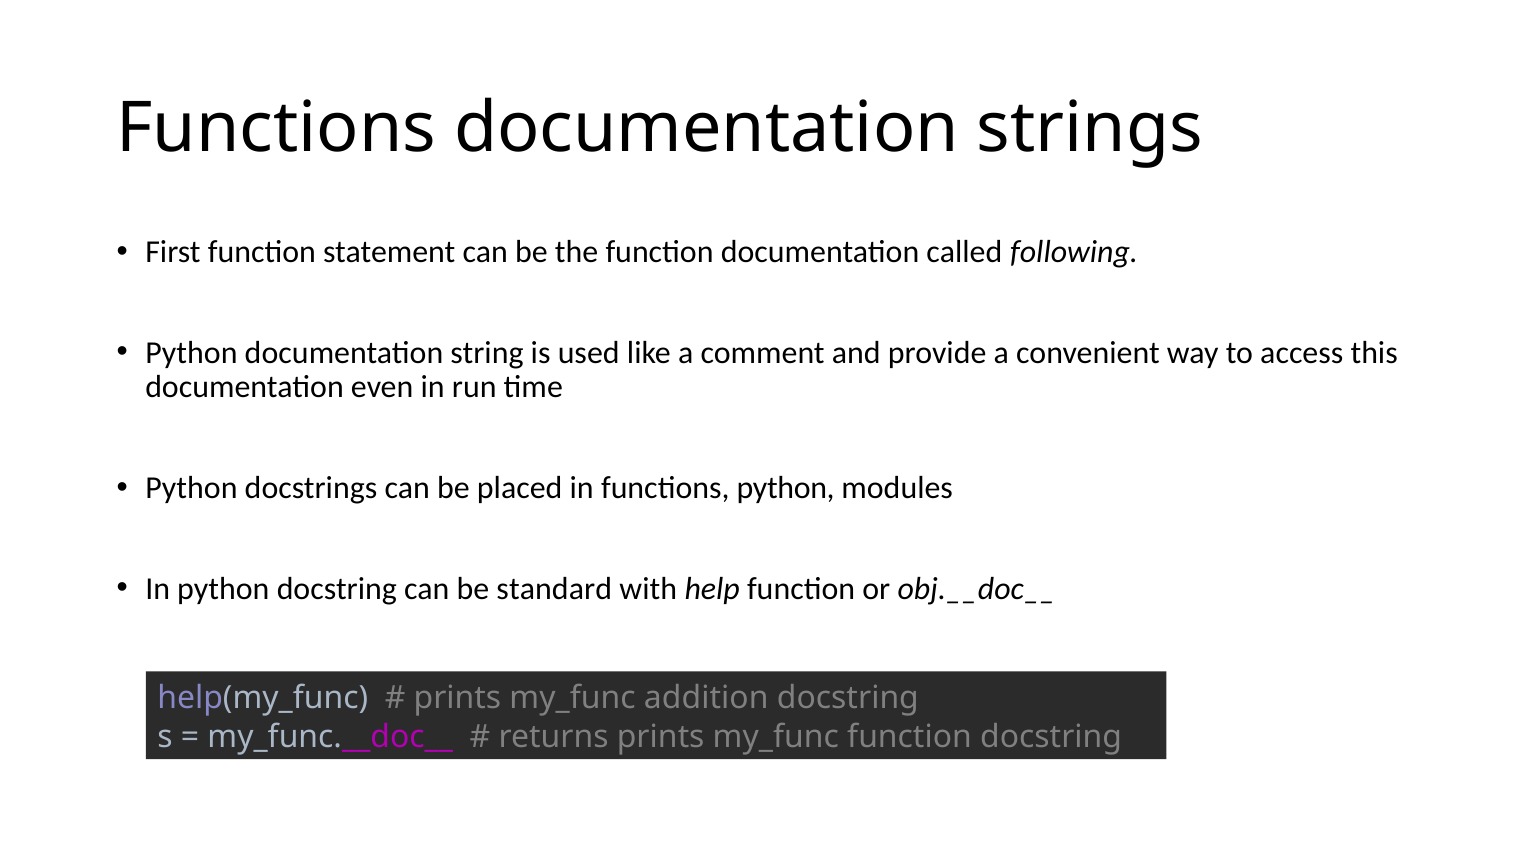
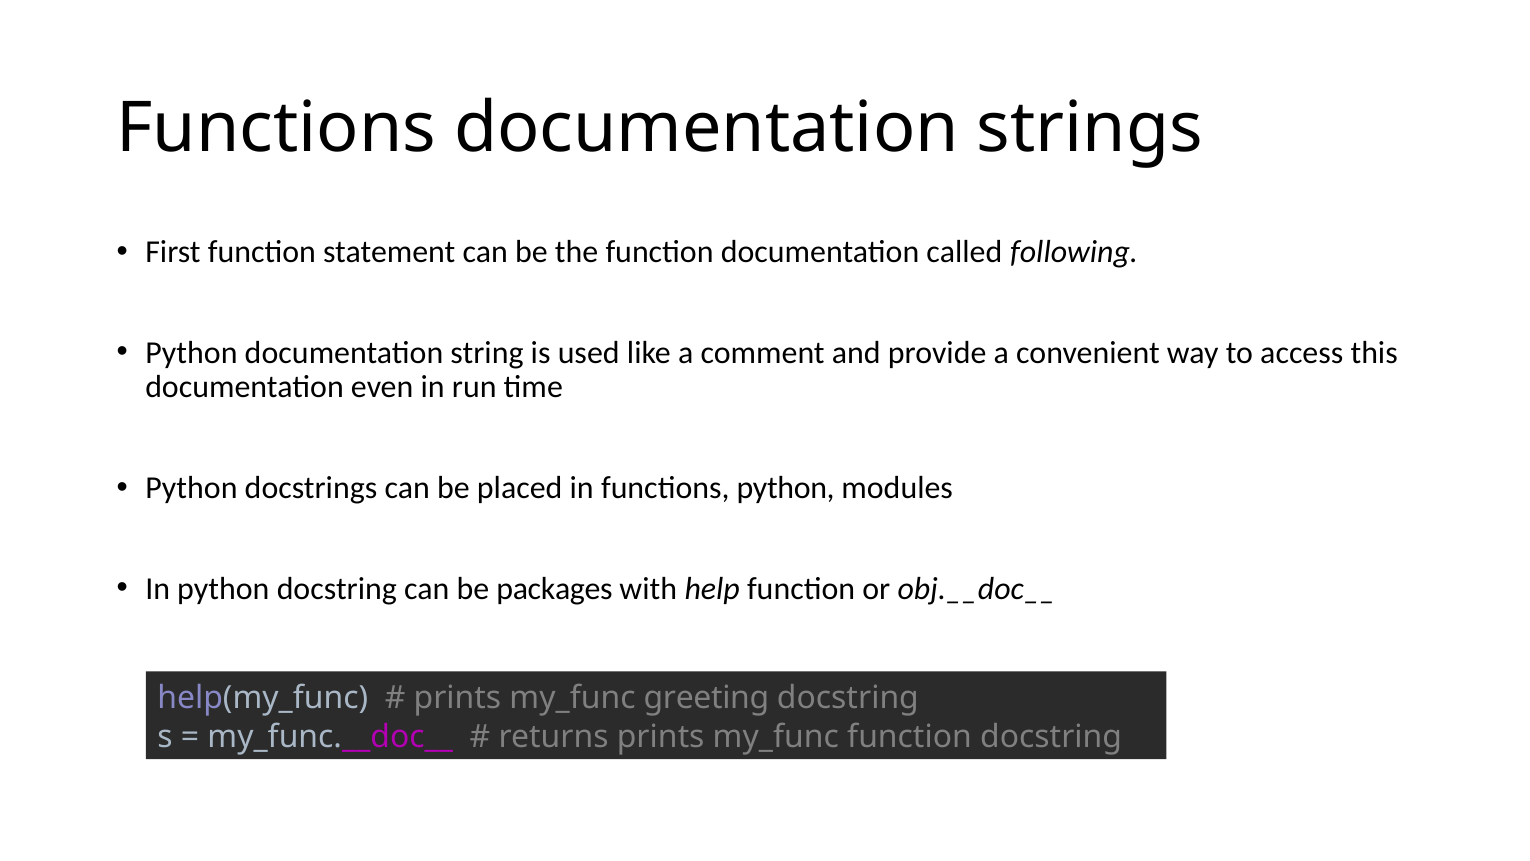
standard: standard -> packages
addition: addition -> greeting
